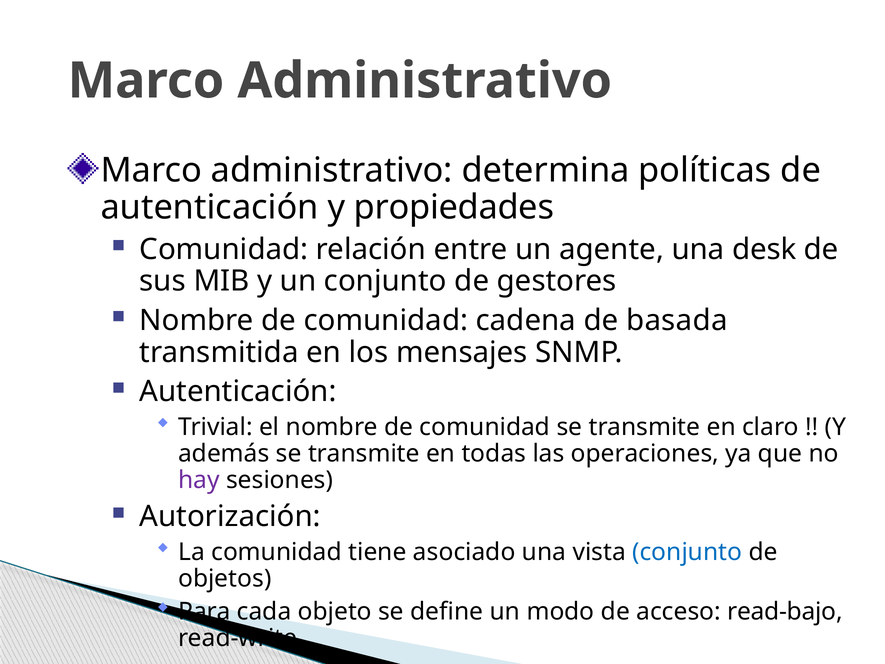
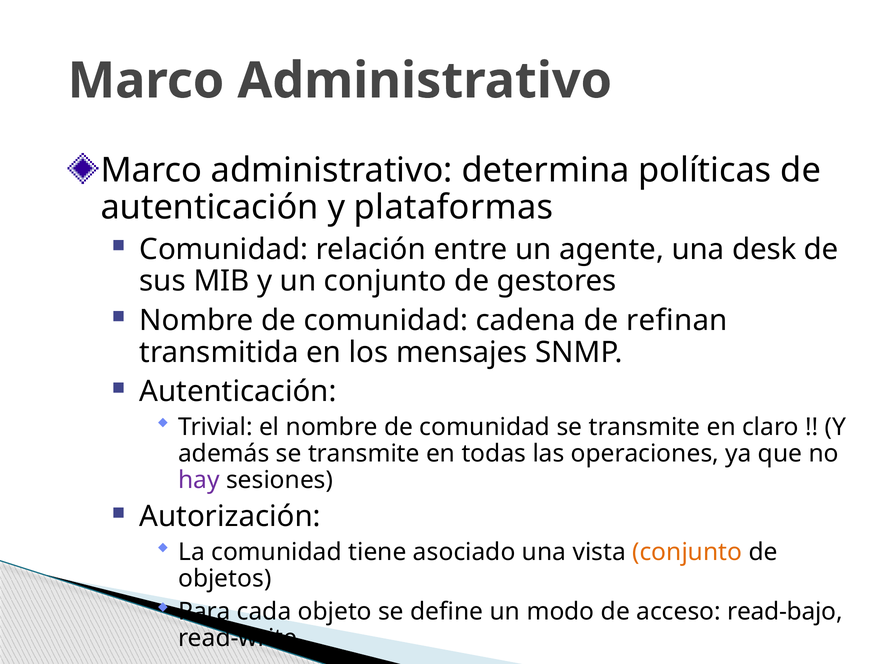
propiedades: propiedades -> plataformas
basada: basada -> refinan
conjunto at (687, 552) colour: blue -> orange
